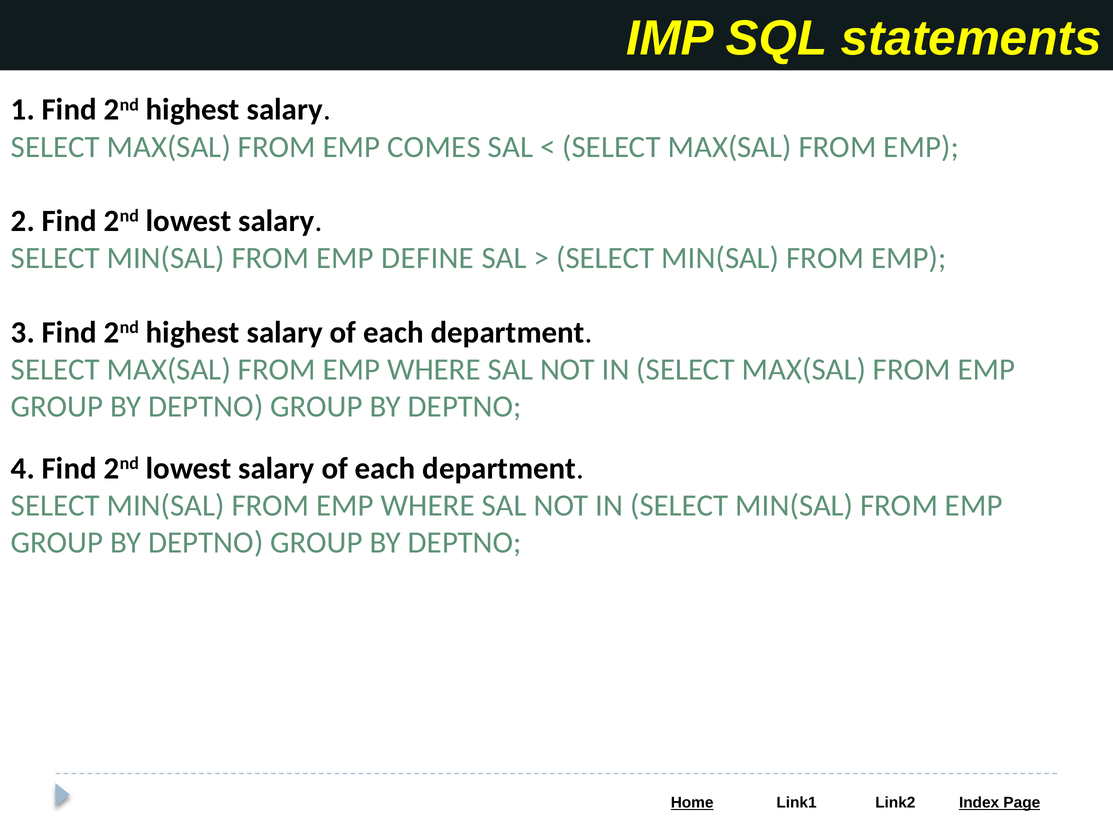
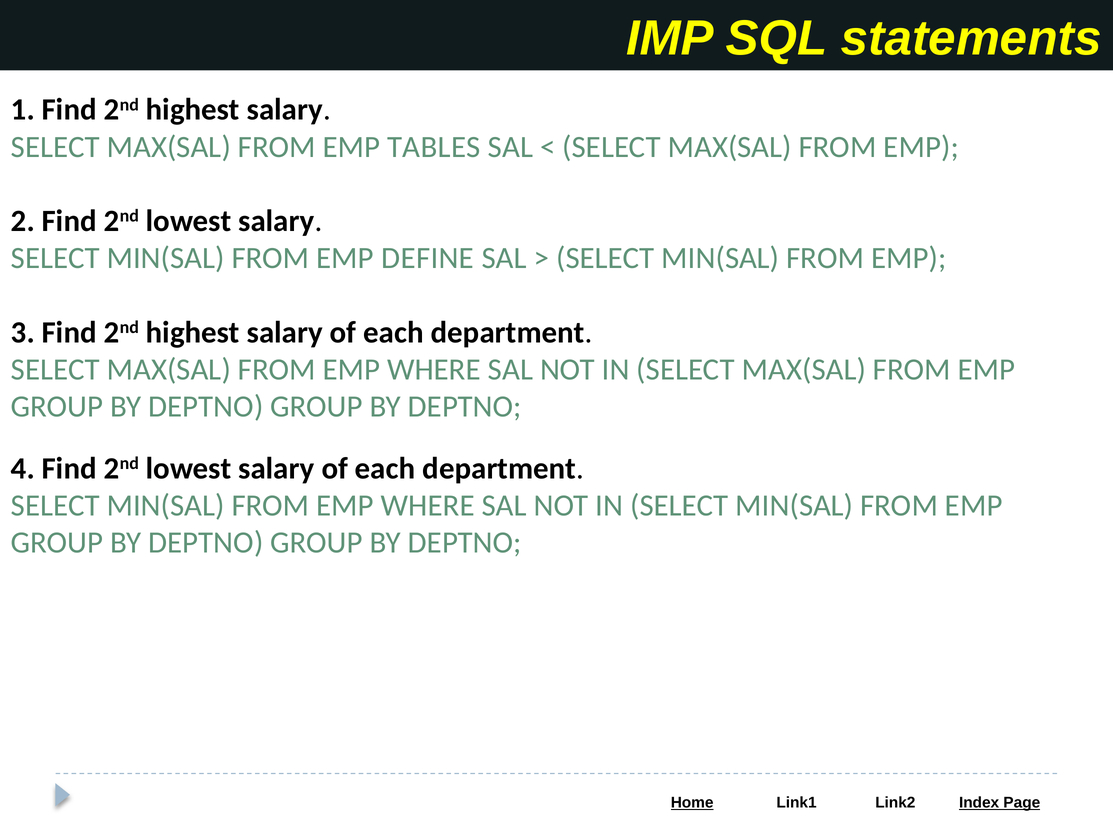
COMES: COMES -> TABLES
